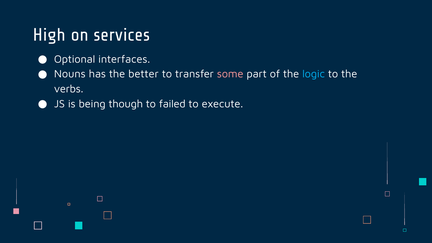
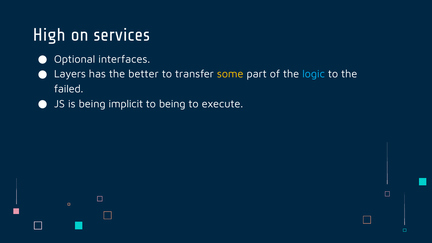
Nouns: Nouns -> Layers
some colour: pink -> yellow
verbs: verbs -> failed
though: though -> implicit
to failed: failed -> being
